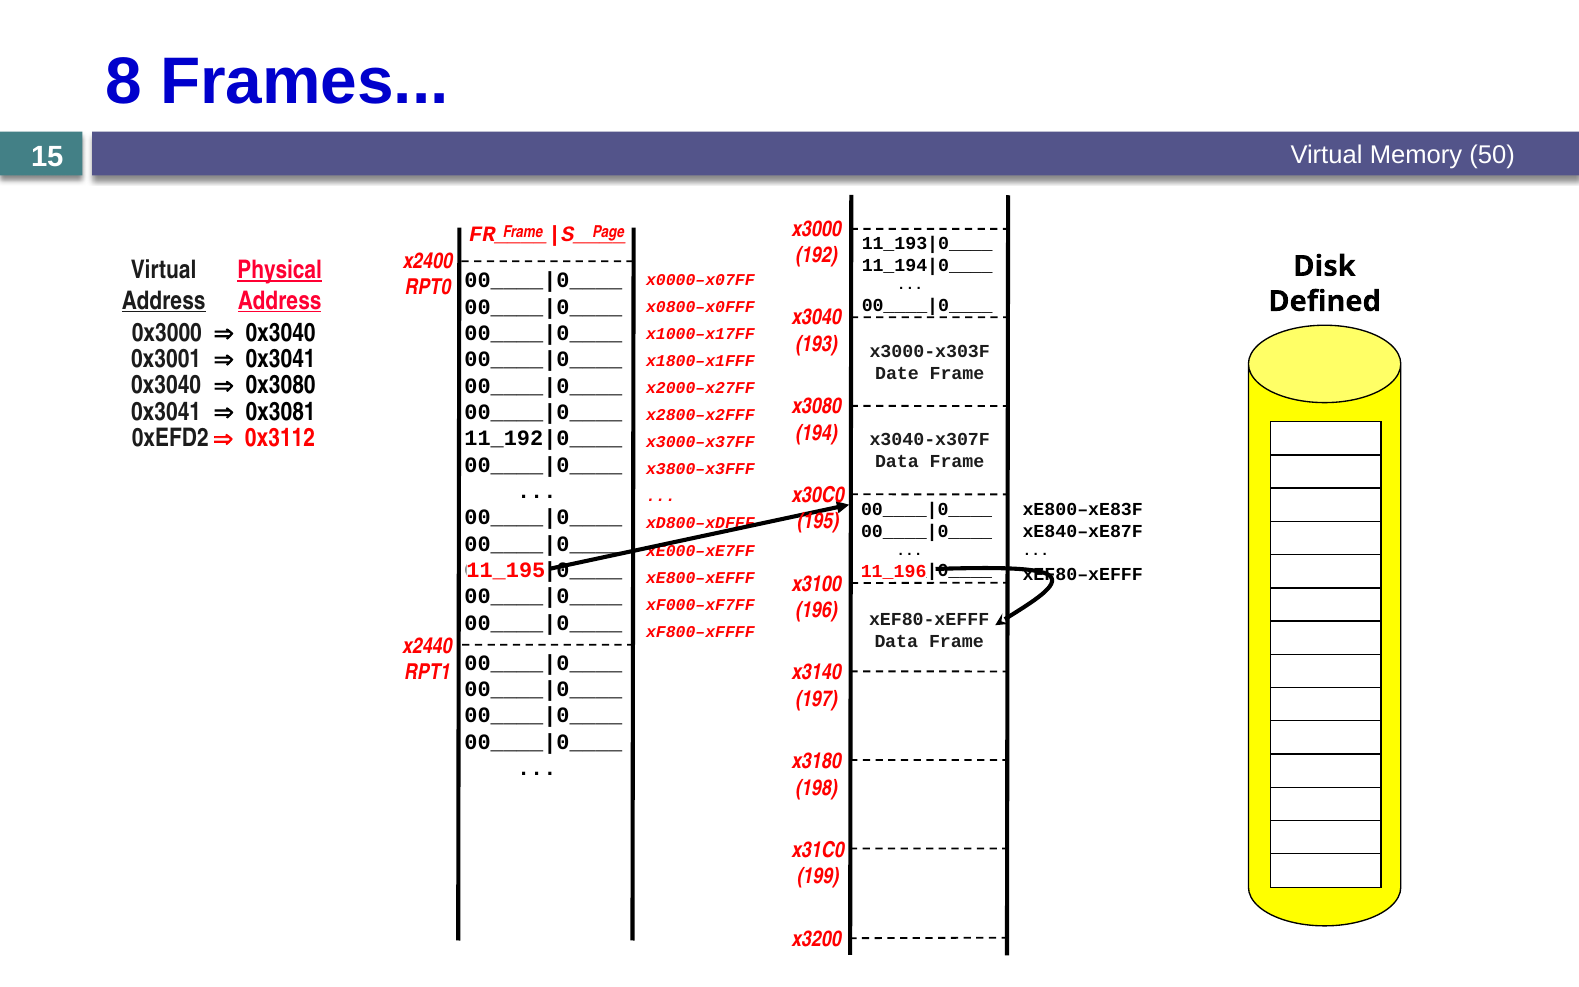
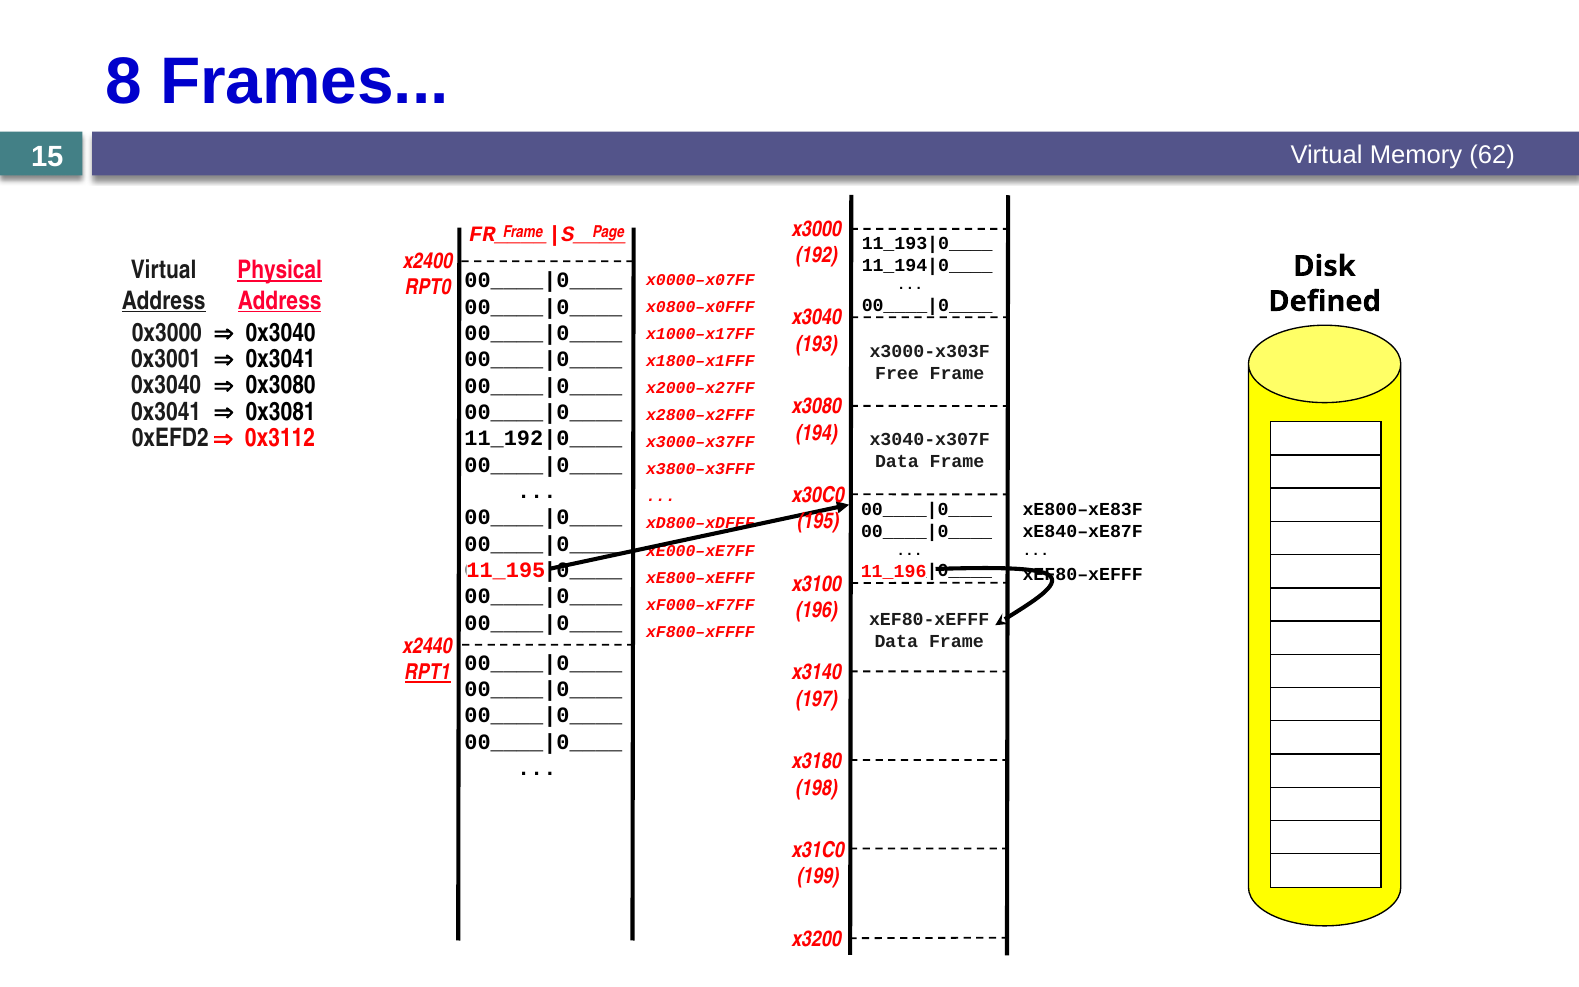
50: 50 -> 62
Date: Date -> Free
RPT1 underline: none -> present
